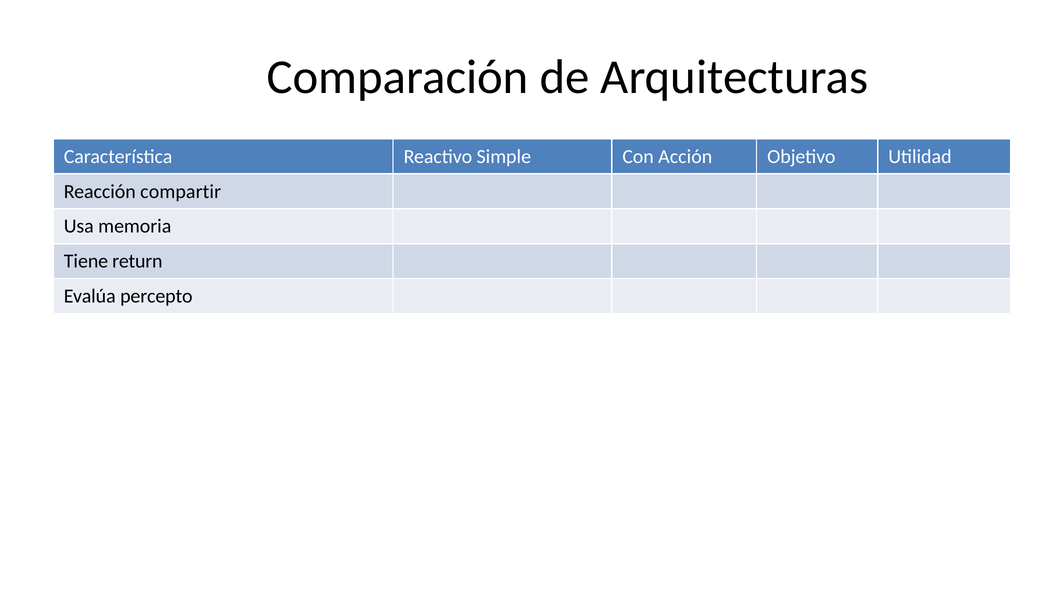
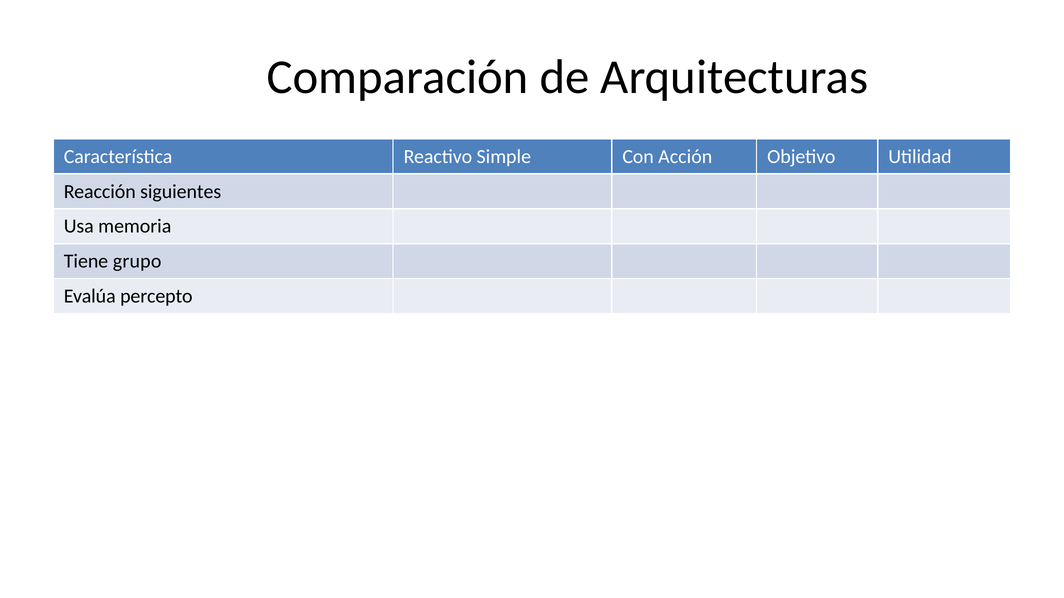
compartir: compartir -> siguientes
return: return -> grupo
